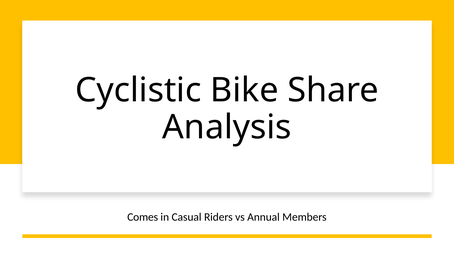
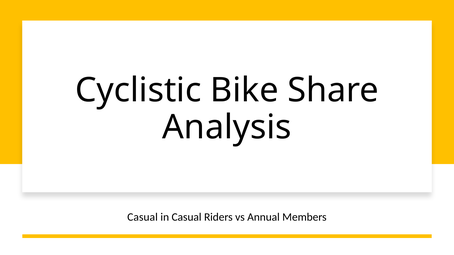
Comes at (143, 217): Comes -> Casual
